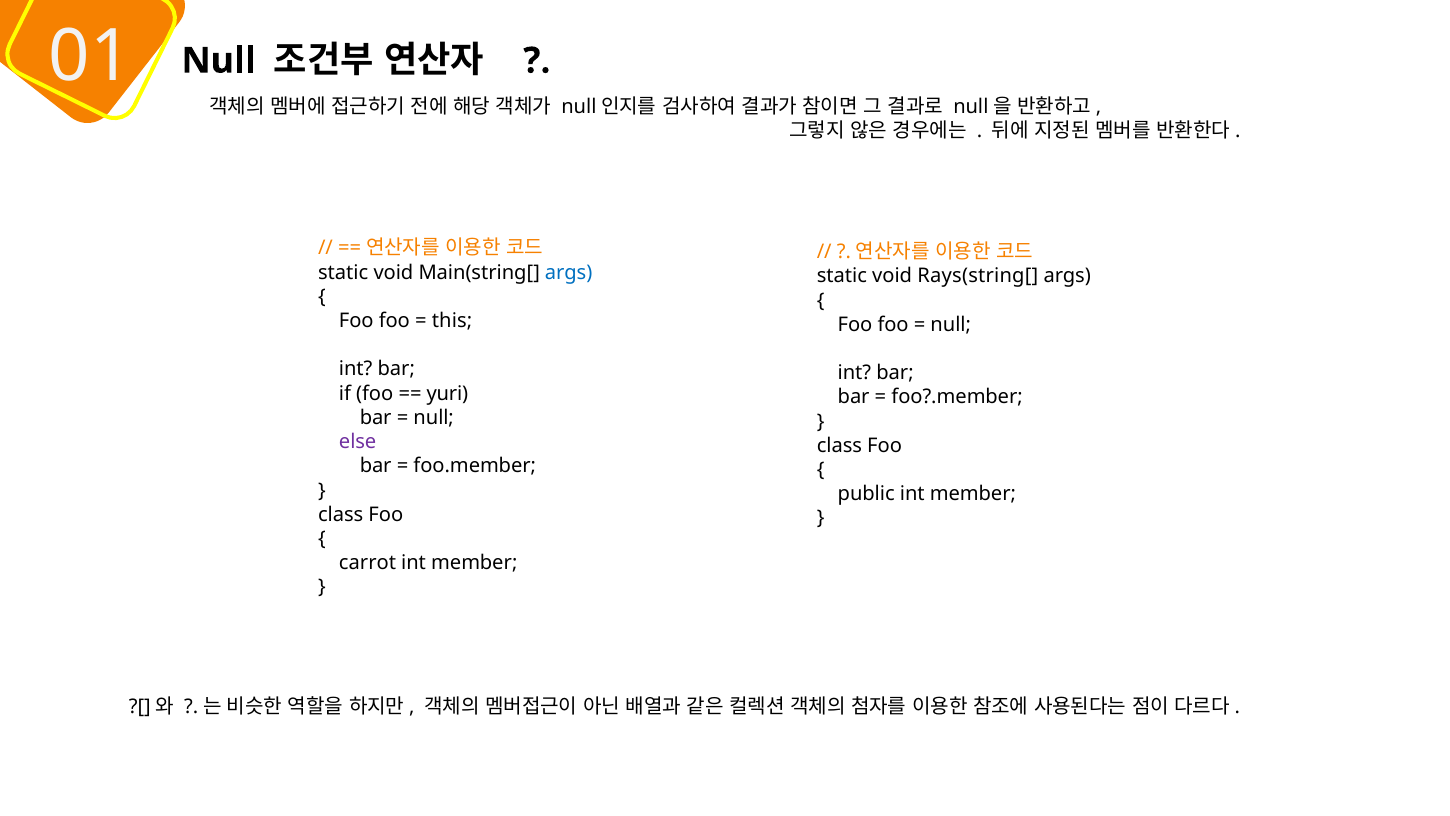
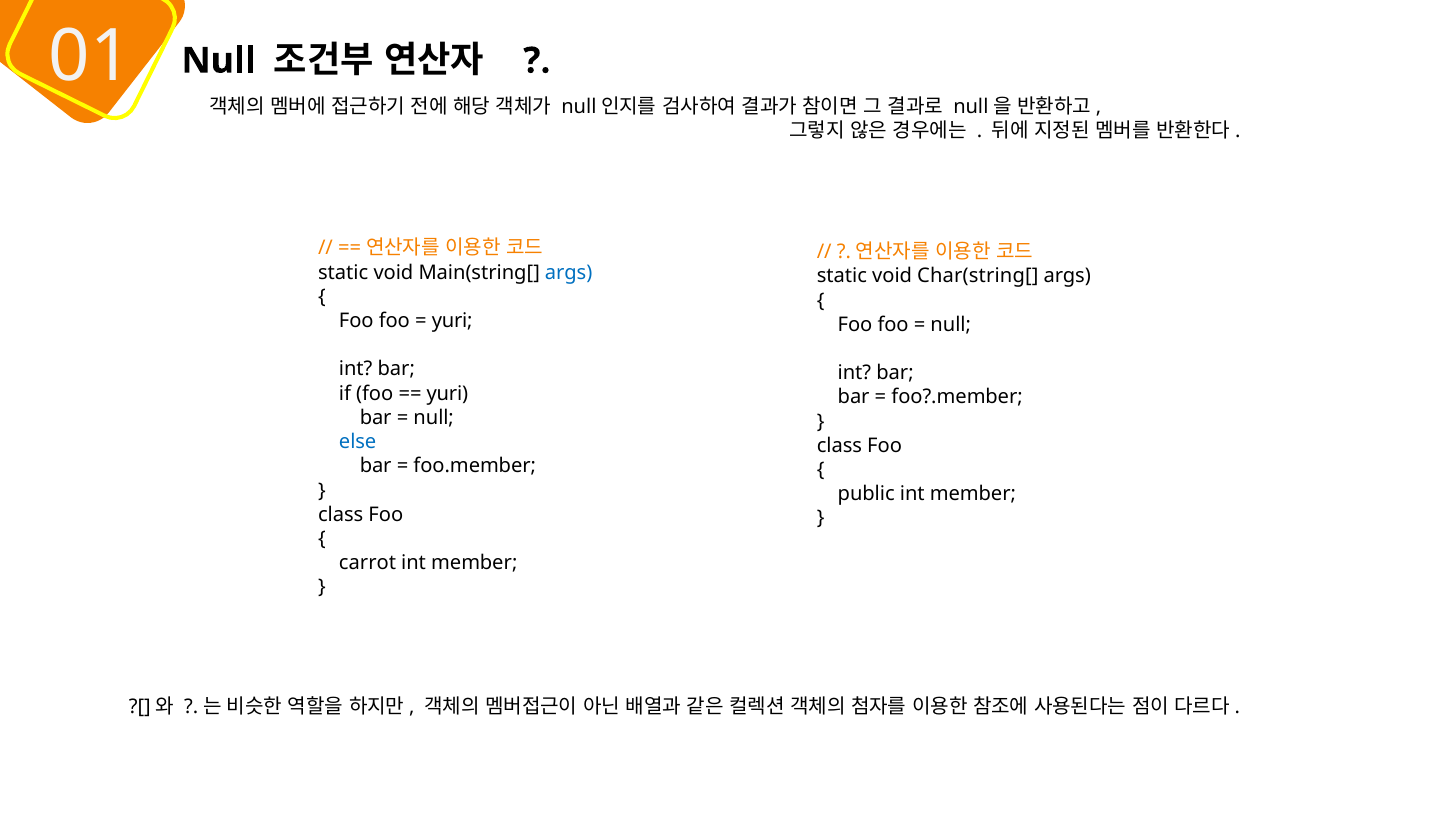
Rays(string[: Rays(string[ -> Char(string[
this at (452, 321): this -> yuri
else colour: purple -> blue
